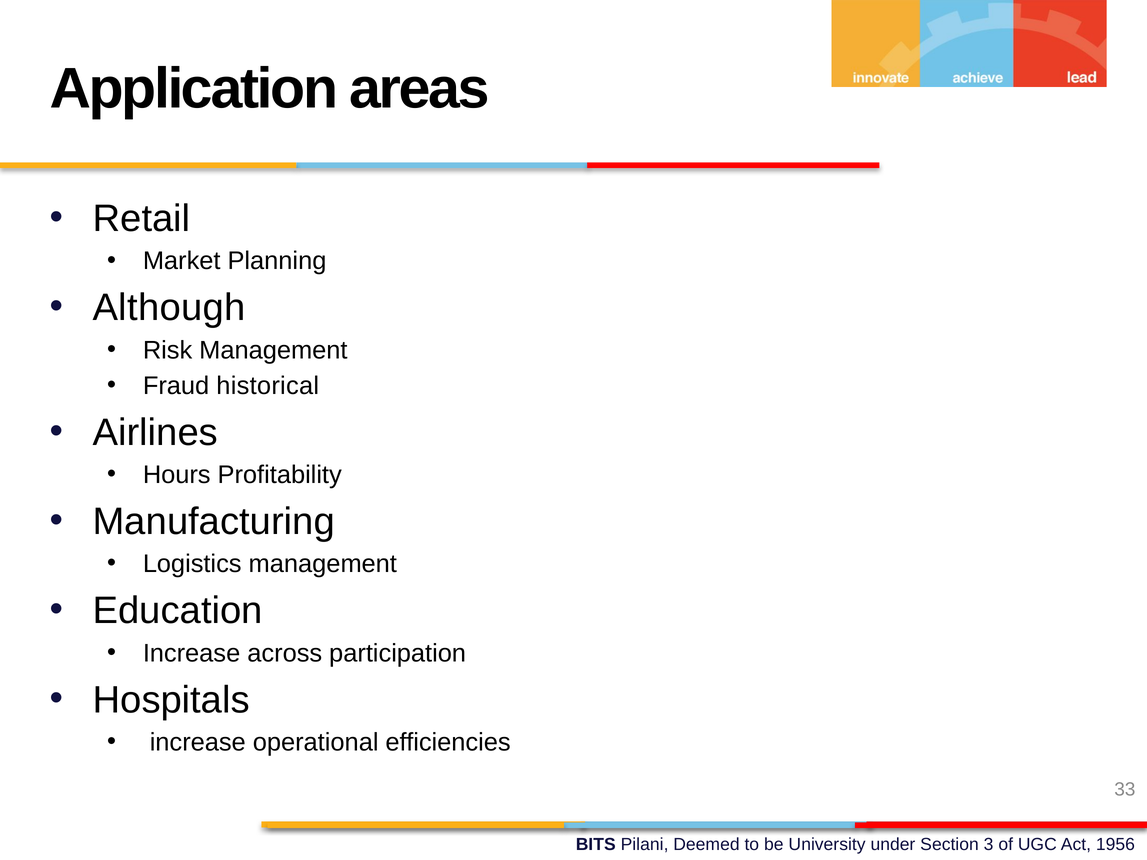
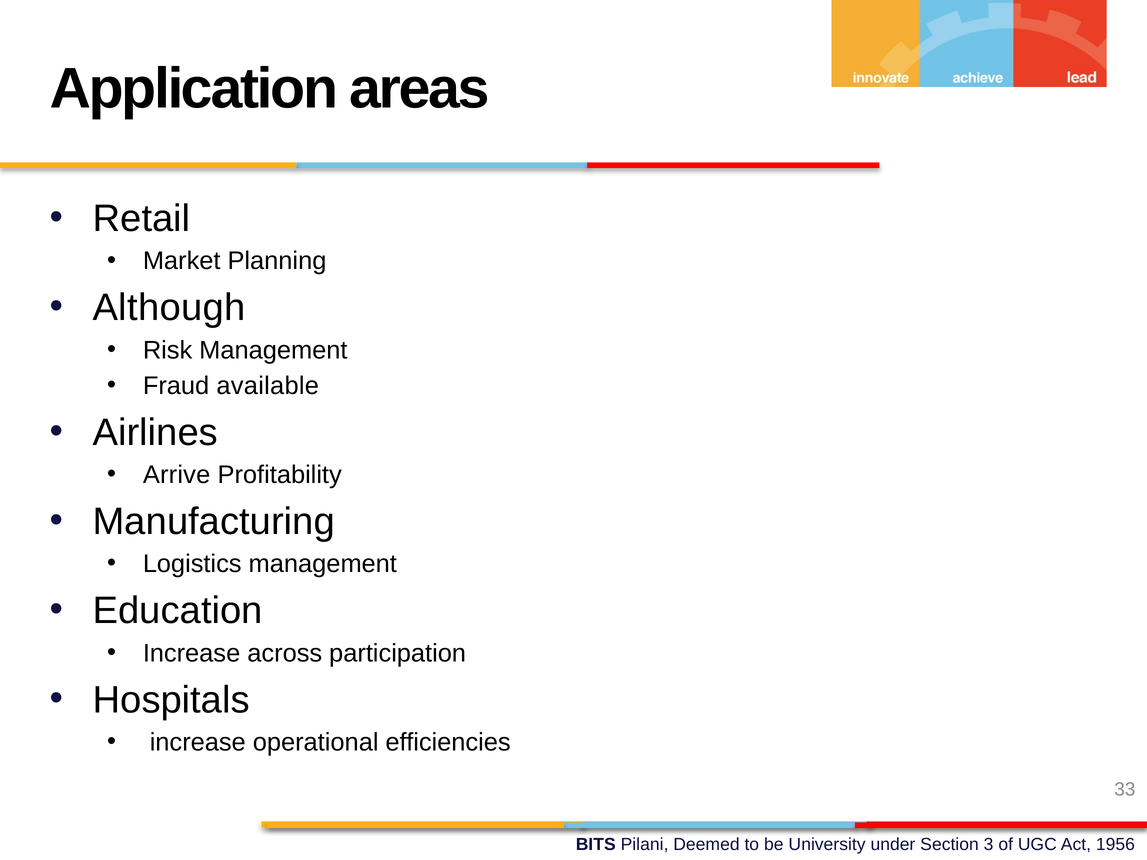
historical: historical -> available
Hours: Hours -> Arrive
